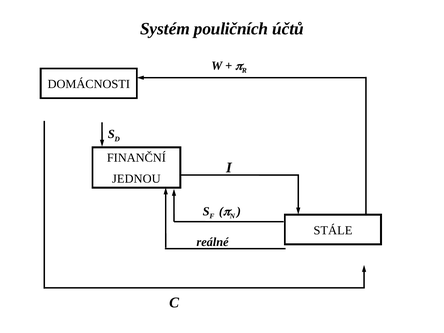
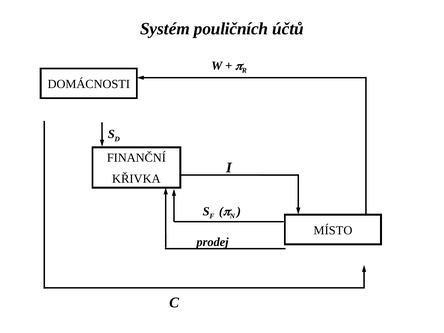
JEDNOU: JEDNOU -> KŘIVKA
STÁLE: STÁLE -> MÍSTO
reálné: reálné -> prodej
